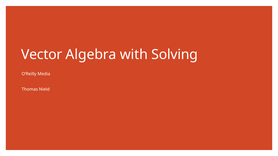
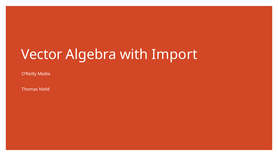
Solving: Solving -> Import
